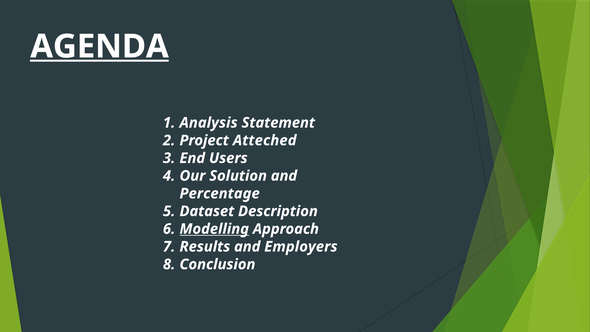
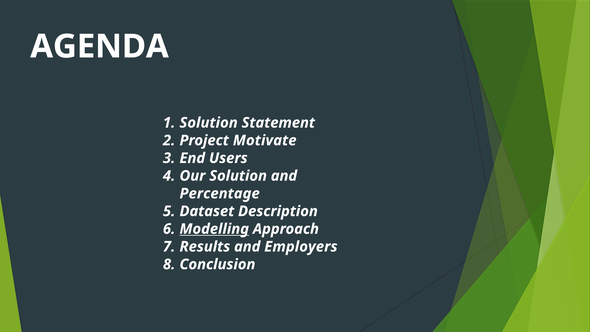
AGENDA underline: present -> none
Analysis at (209, 123): Analysis -> Solution
Atteched: Atteched -> Motivate
